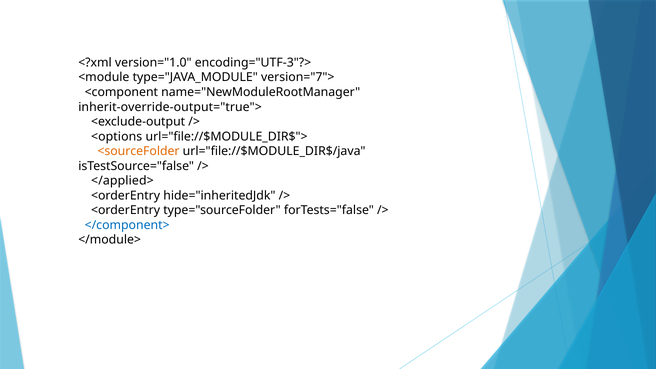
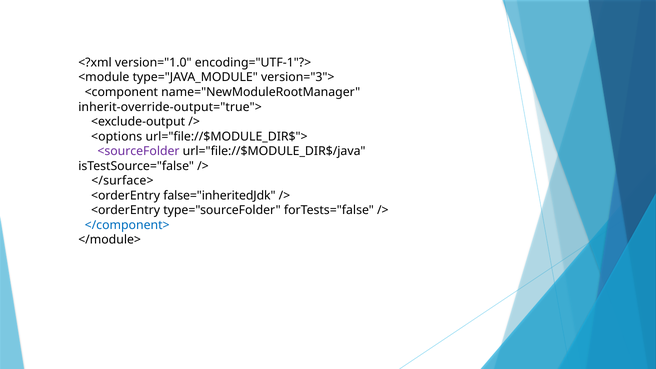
encoding="UTF-3"?>: encoding="UTF-3"?> -> encoding="UTF-1"?>
version="7">: version="7"> -> version="3">
<sourceFolder colour: orange -> purple
</applied>: </applied> -> </surface>
hide="inheritedJdk: hide="inheritedJdk -> false="inheritedJdk
